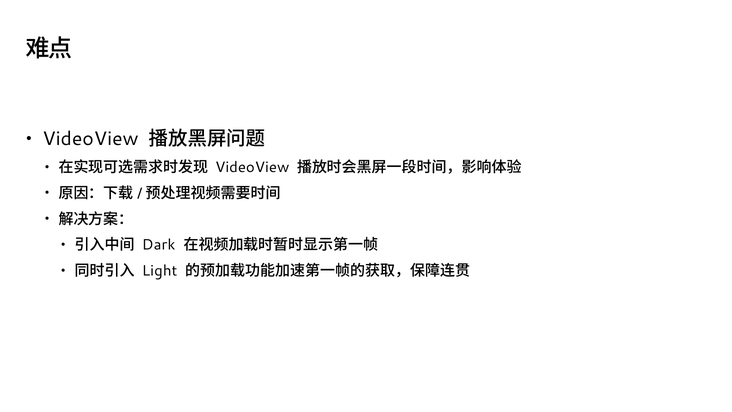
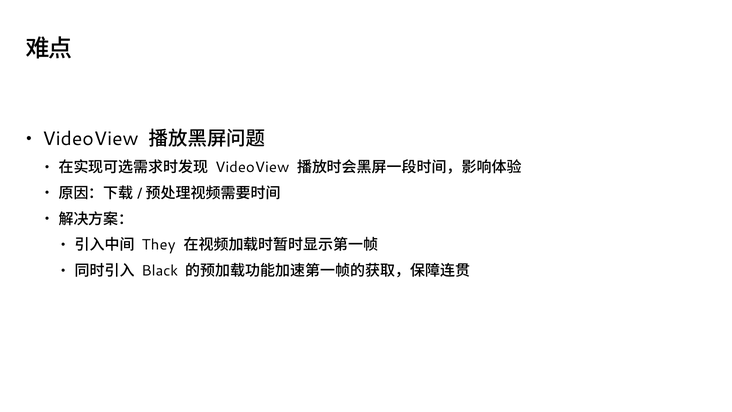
Dark: Dark -> They
Light: Light -> Black
